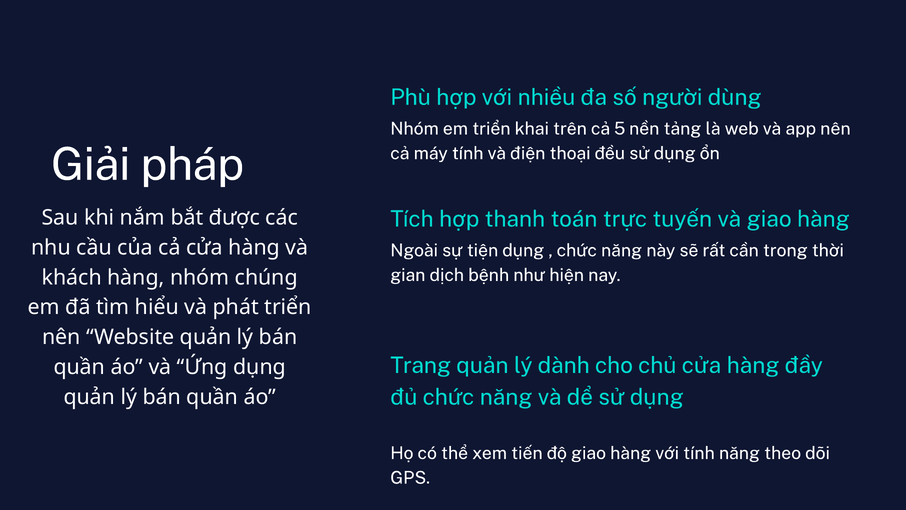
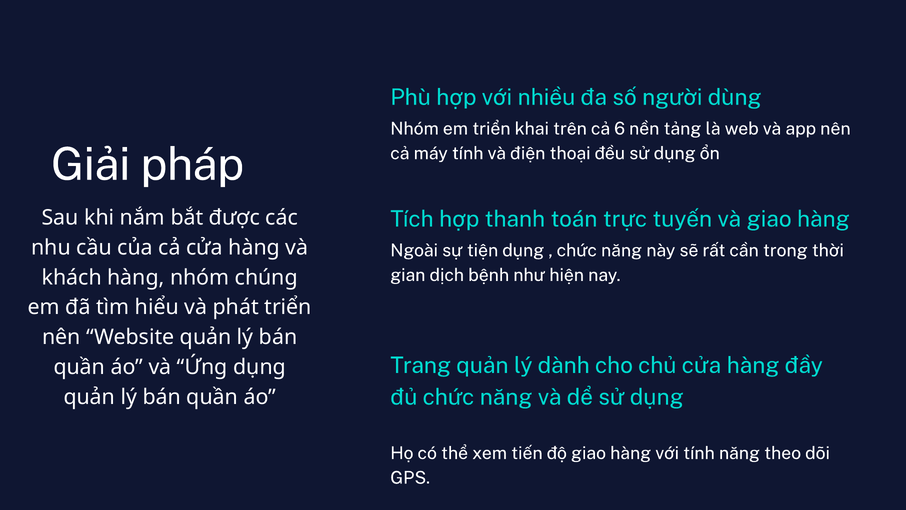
5: 5 -> 6
